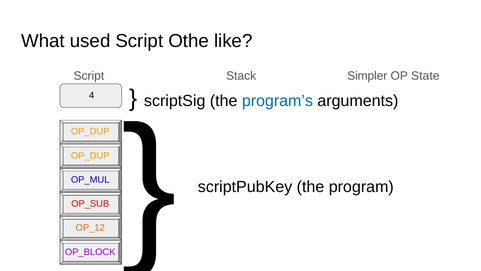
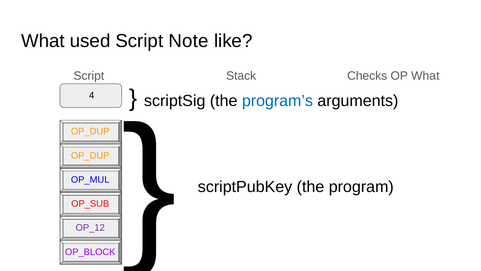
Othe: Othe -> Note
Simpler: Simpler -> Checks
OP State: State -> What
OP_12 colour: orange -> purple
